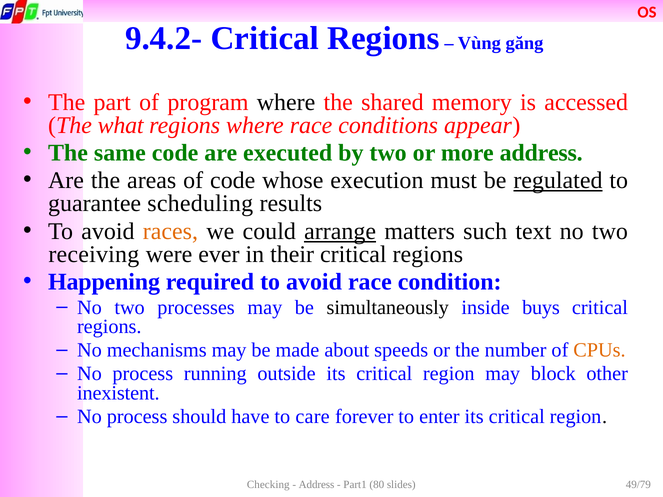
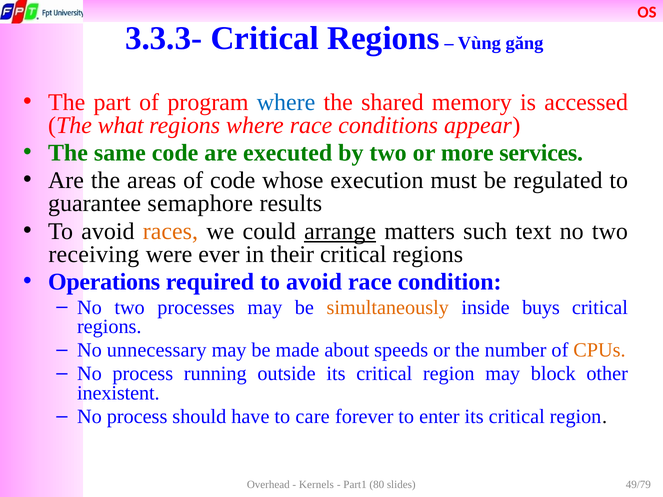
9.4.2-: 9.4.2- -> 3.3.3-
where at (286, 102) colour: black -> blue
more address: address -> services
regulated underline: present -> none
scheduling: scheduling -> semaphore
Happening: Happening -> Operations
simultaneously colour: black -> orange
mechanisms: mechanisms -> unnecessary
Checking: Checking -> Overhead
Address at (317, 485): Address -> Kernels
